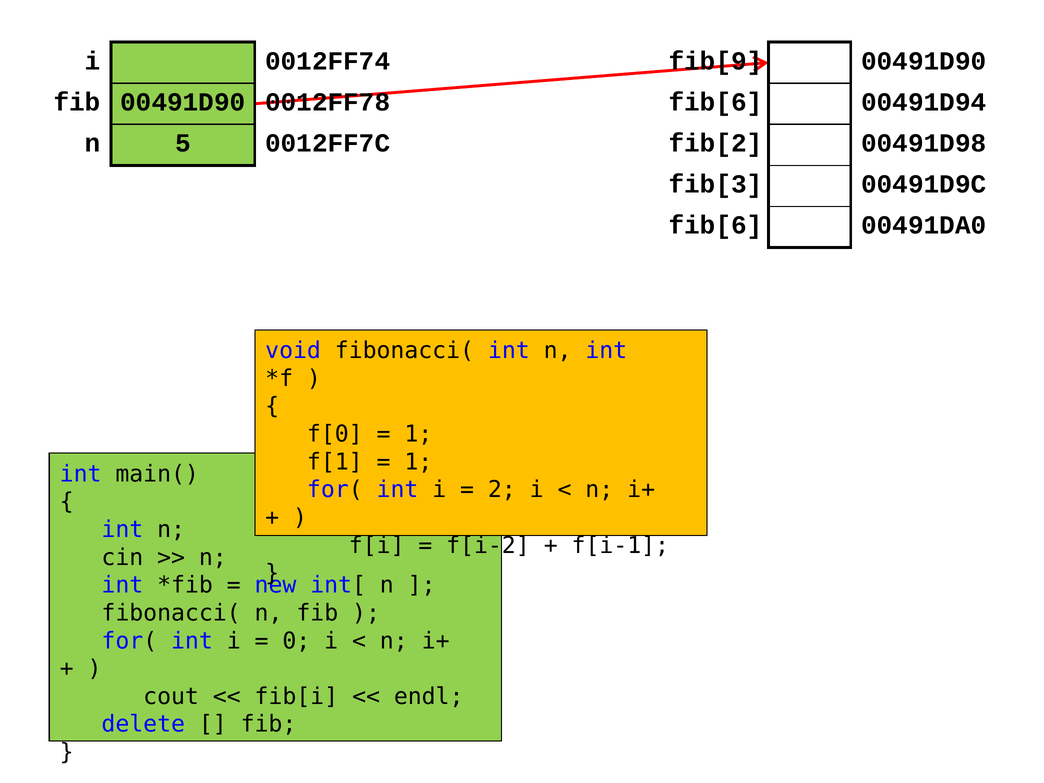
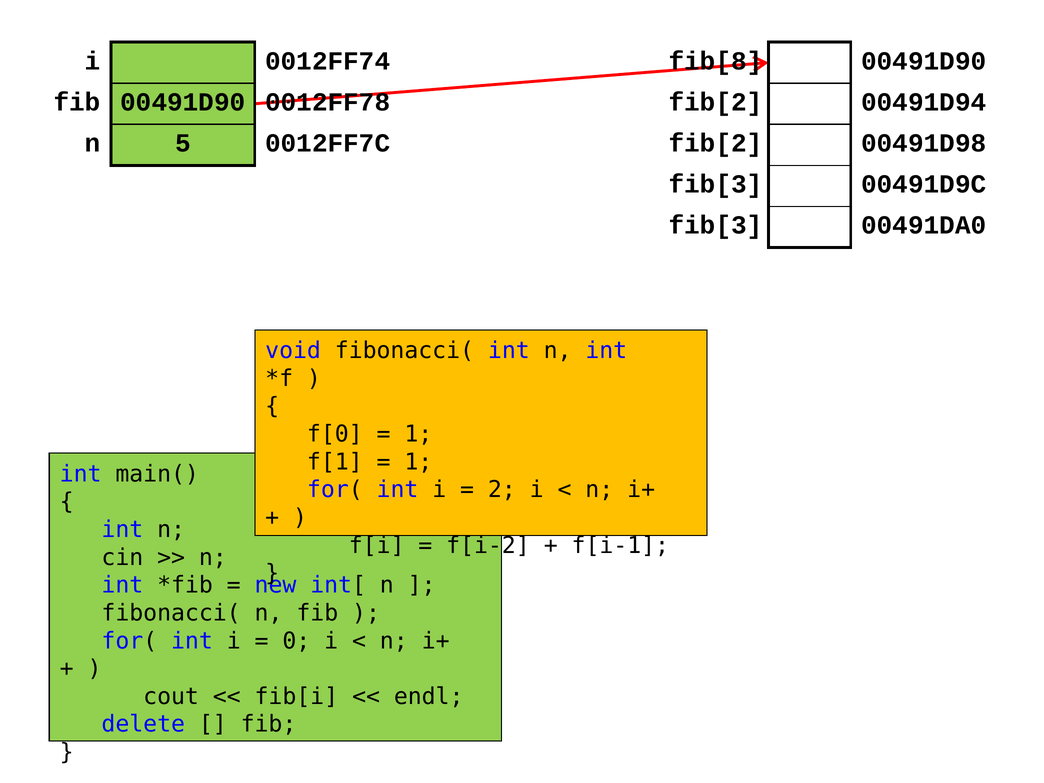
fib[9: fib[9 -> fib[8
fib[6 at (716, 102): fib[6 -> fib[2
fib[6 at (716, 225): fib[6 -> fib[3
